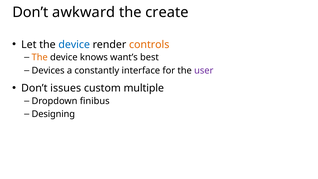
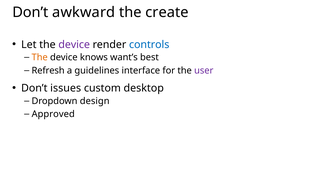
device at (74, 44) colour: blue -> purple
controls colour: orange -> blue
Devices: Devices -> Refresh
constantly: constantly -> guidelines
multiple: multiple -> desktop
finibus: finibus -> design
Designing: Designing -> Approved
